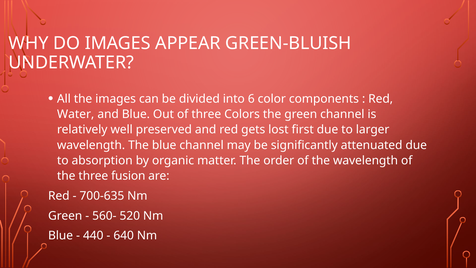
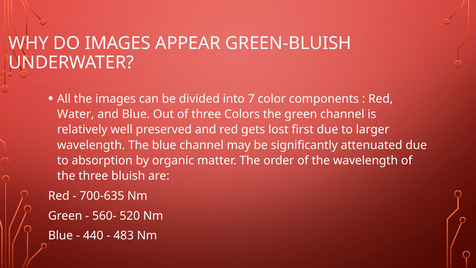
6: 6 -> 7
fusion: fusion -> bluish
640: 640 -> 483
